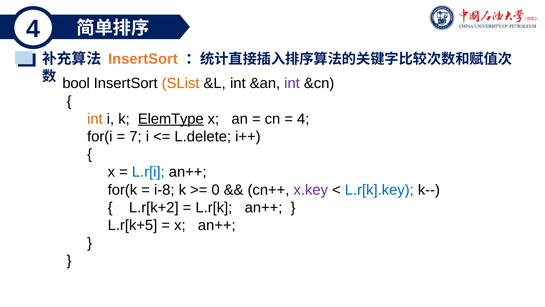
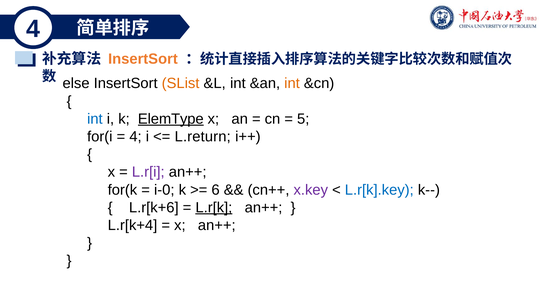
bool: bool -> else
int at (292, 83) colour: purple -> orange
int at (95, 119) colour: orange -> blue
4 at (303, 119): 4 -> 5
7 at (135, 136): 7 -> 4
L.delete: L.delete -> L.return
L.r[i colour: blue -> purple
i-8: i-8 -> i-0
0: 0 -> 6
L.r[k+2: L.r[k+2 -> L.r[k+6
L.r[k underline: none -> present
L.r[k+5: L.r[k+5 -> L.r[k+4
